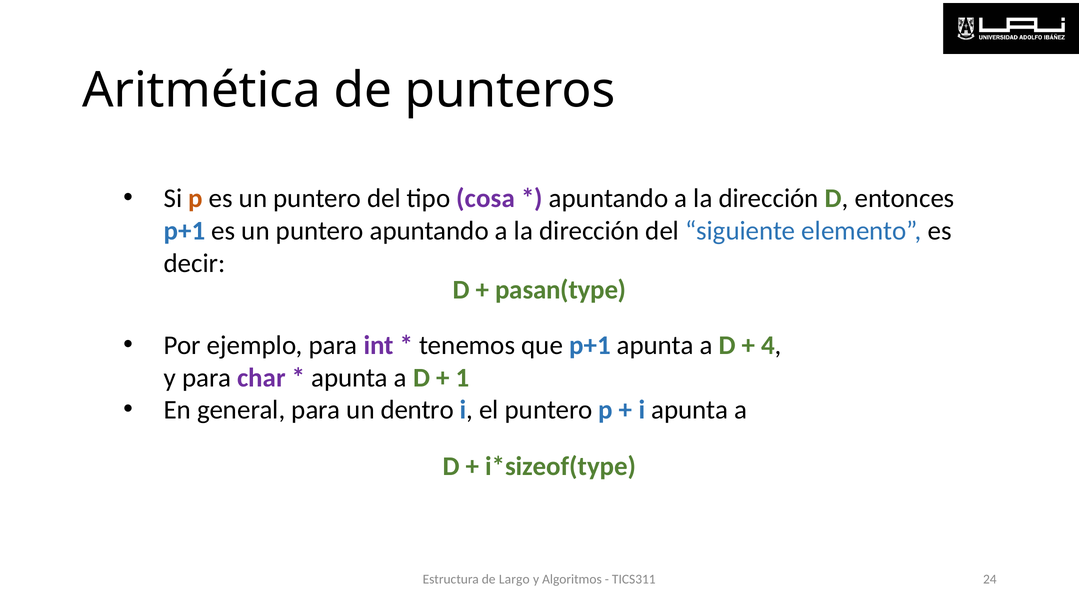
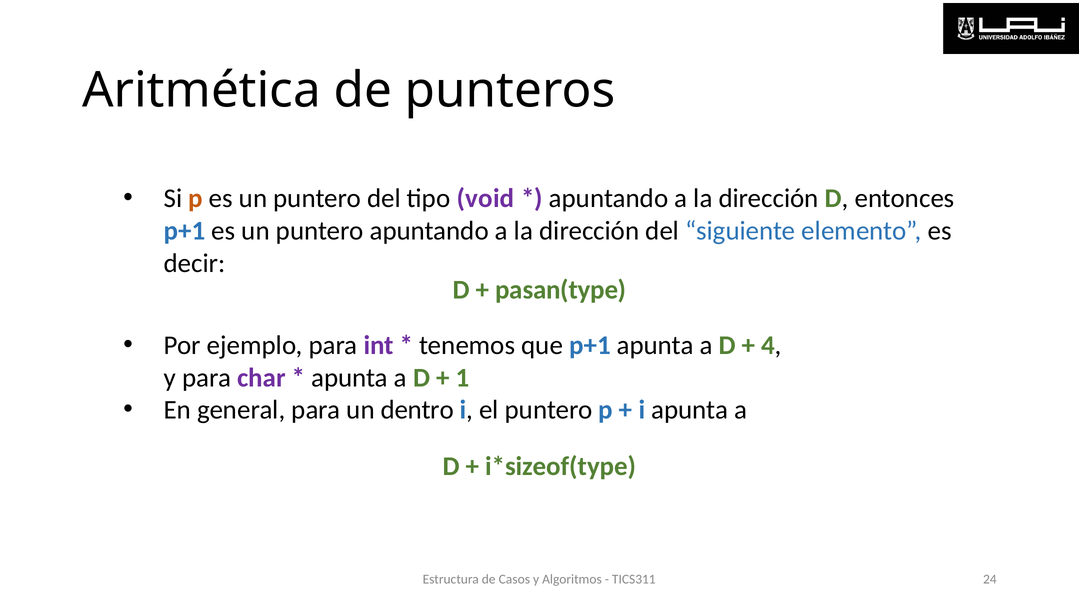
cosa: cosa -> void
Largo: Largo -> Casos
